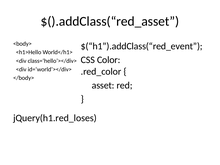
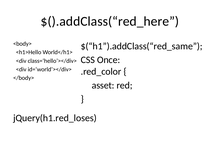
$().addClass(“red_asset: $().addClass(“red_asset -> $().addClass(“red_here
$(“h1”).addClass(“red_event: $(“h1”).addClass(“red_event -> $(“h1”).addClass(“red_same
Color: Color -> Once
